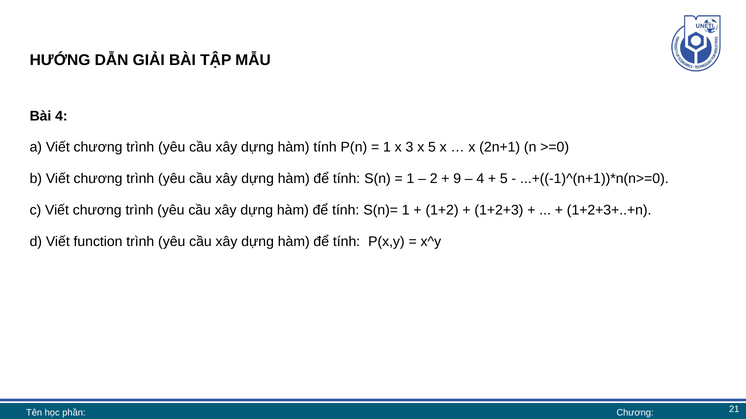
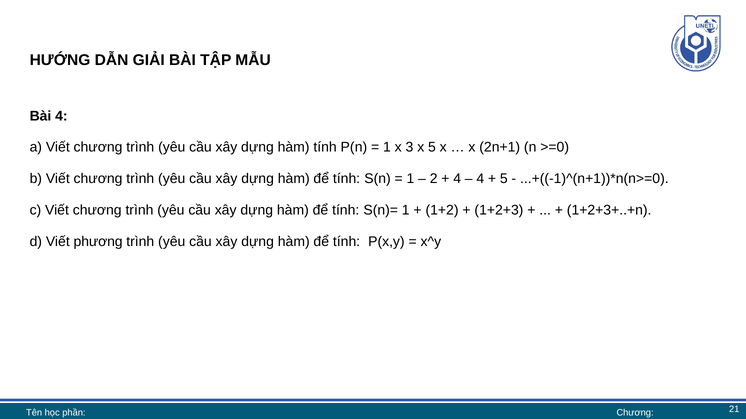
9 at (457, 179): 9 -> 4
function: function -> phương
